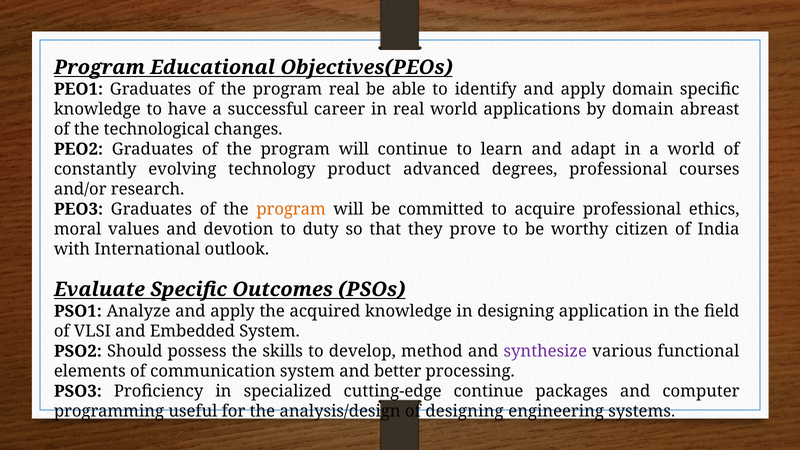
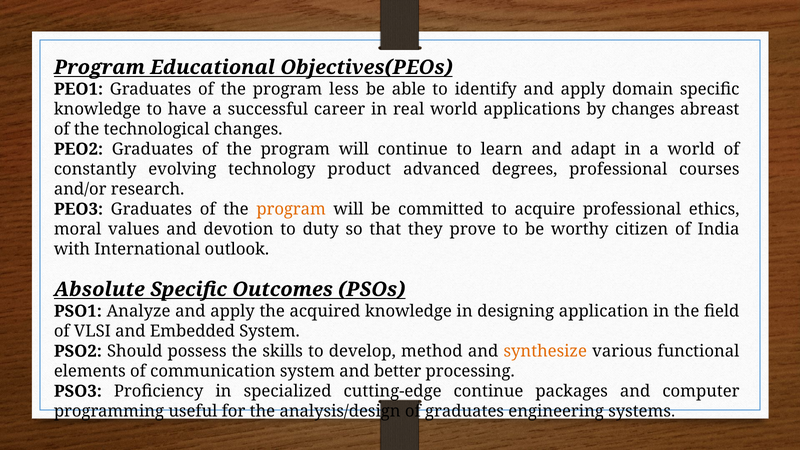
program real: real -> less
by domain: domain -> changes
Evaluate: Evaluate -> Absolute
synthesize colour: purple -> orange
of designing: designing -> graduates
